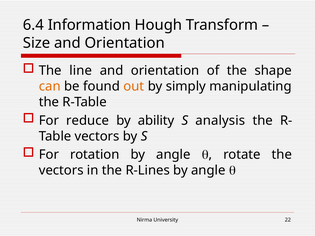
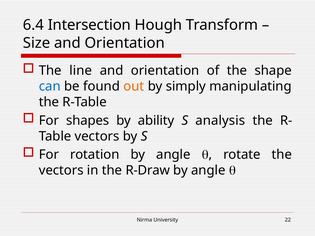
Information: Information -> Intersection
can colour: orange -> blue
reduce: reduce -> shapes
R-Lines: R-Lines -> R-Draw
